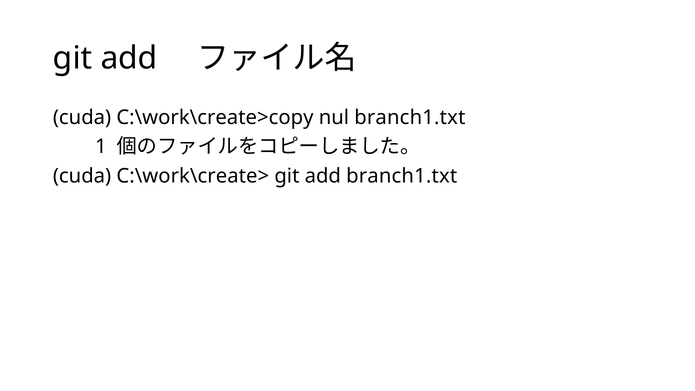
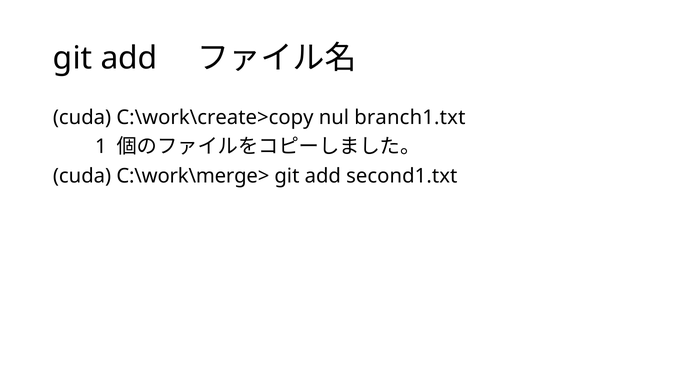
C:\work\create>: C:\work\create> -> C:\work\merge>
add branch1.txt: branch1.txt -> second1.txt
